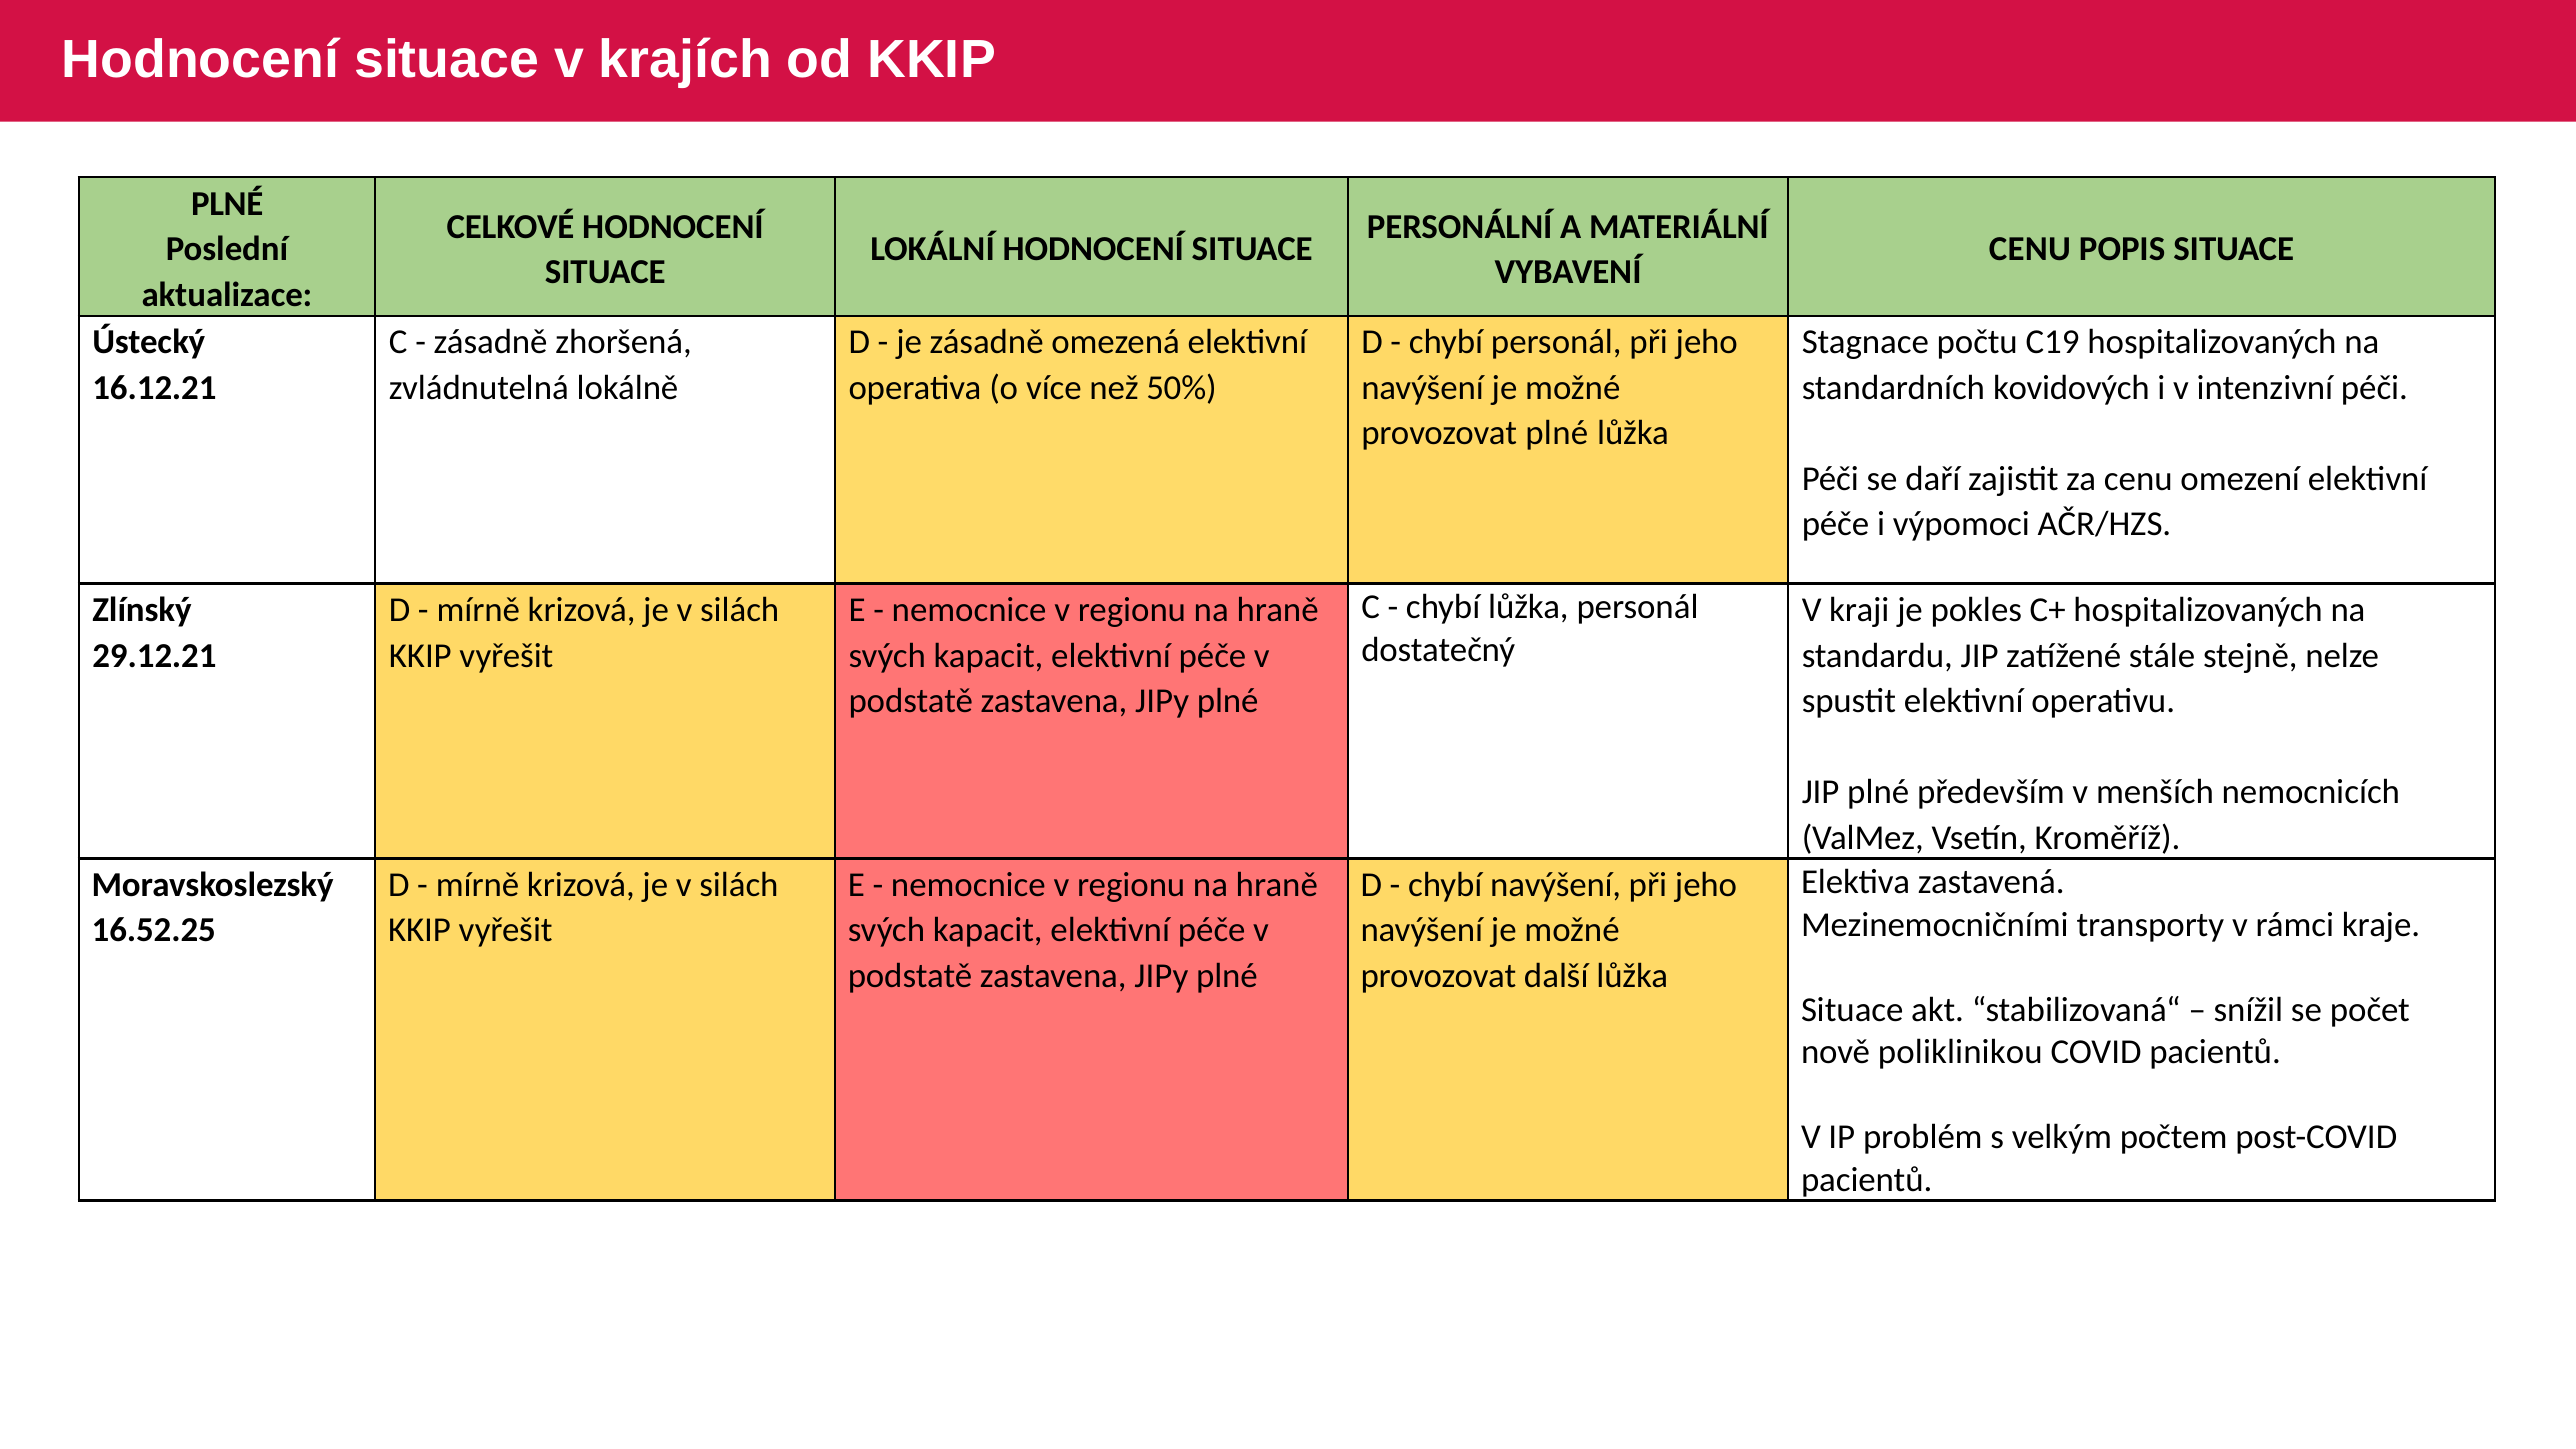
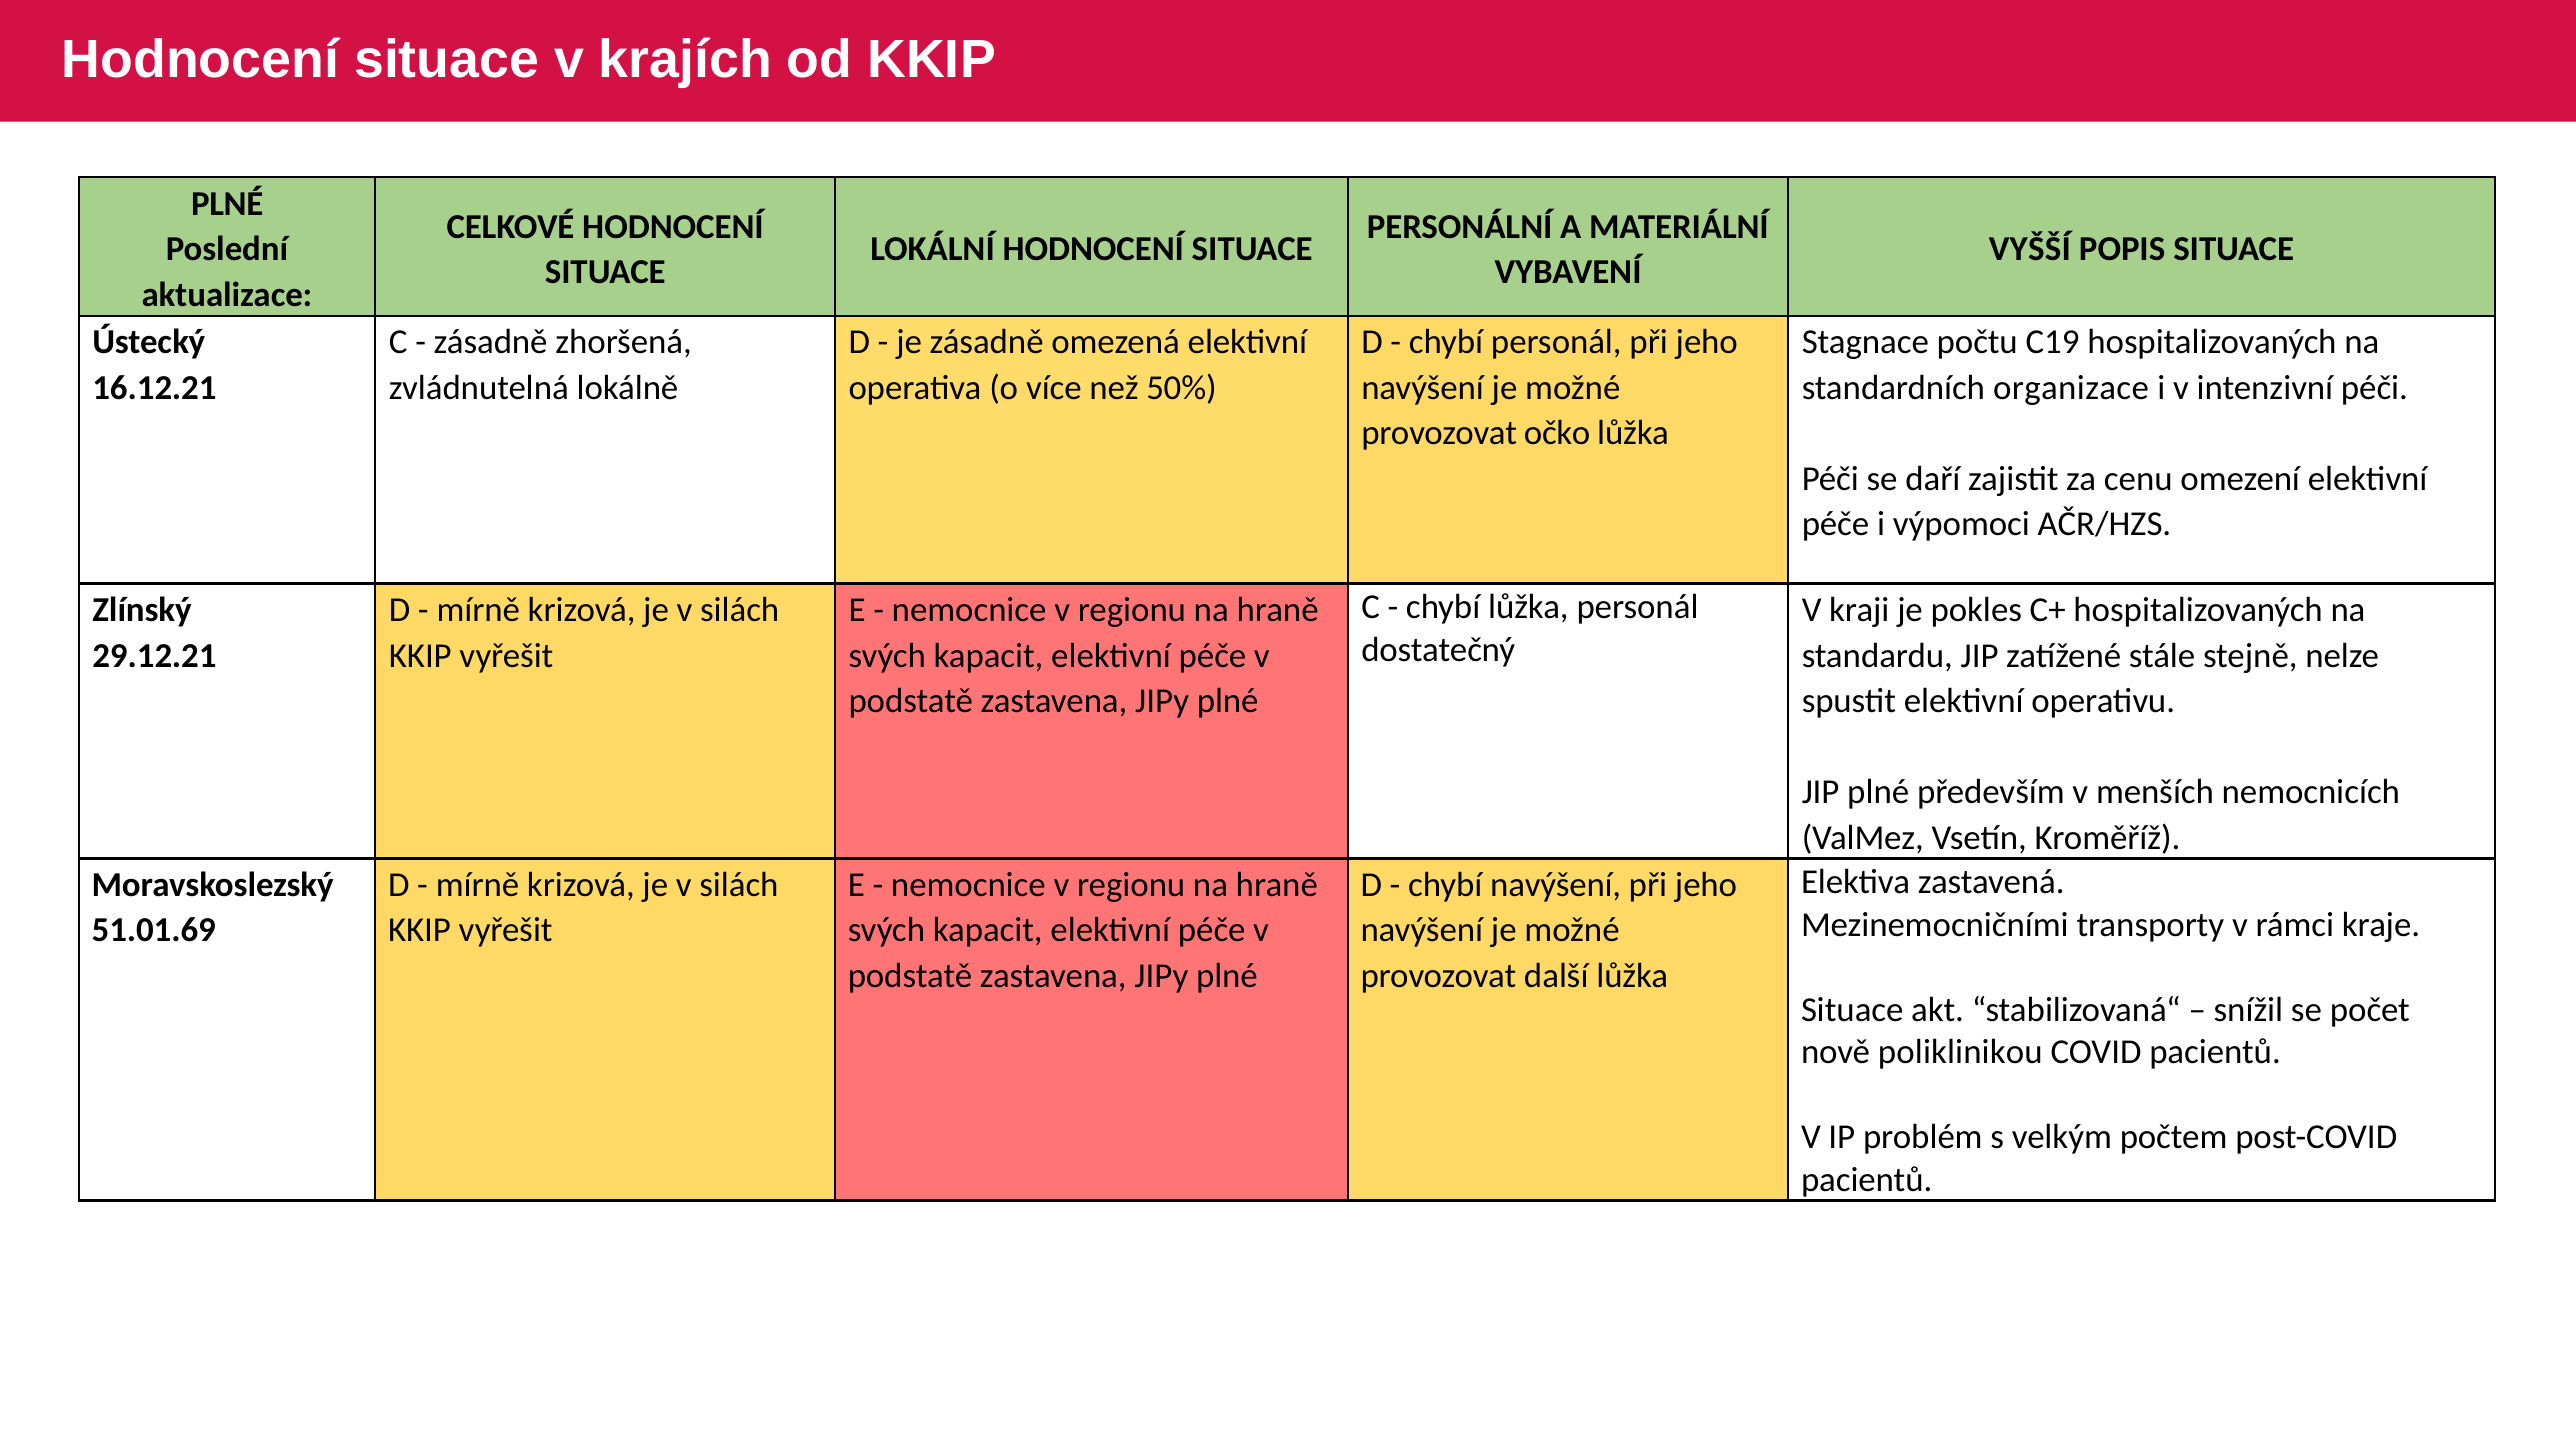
CENU at (2030, 249): CENU -> VYŠŠÍ
kovidových: kovidových -> organizace
provozovat plné: plné -> očko
16.52.25: 16.52.25 -> 51.01.69
